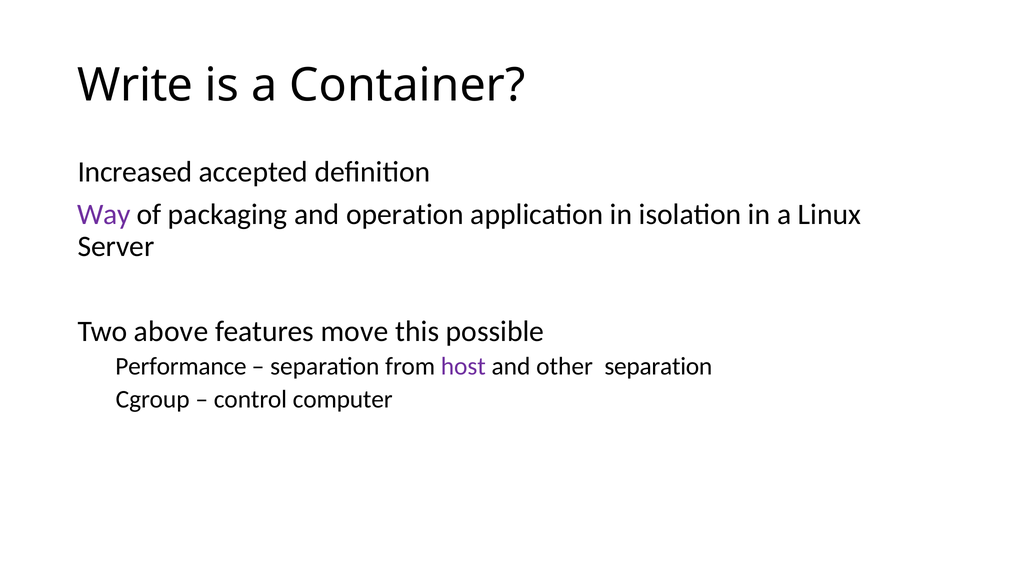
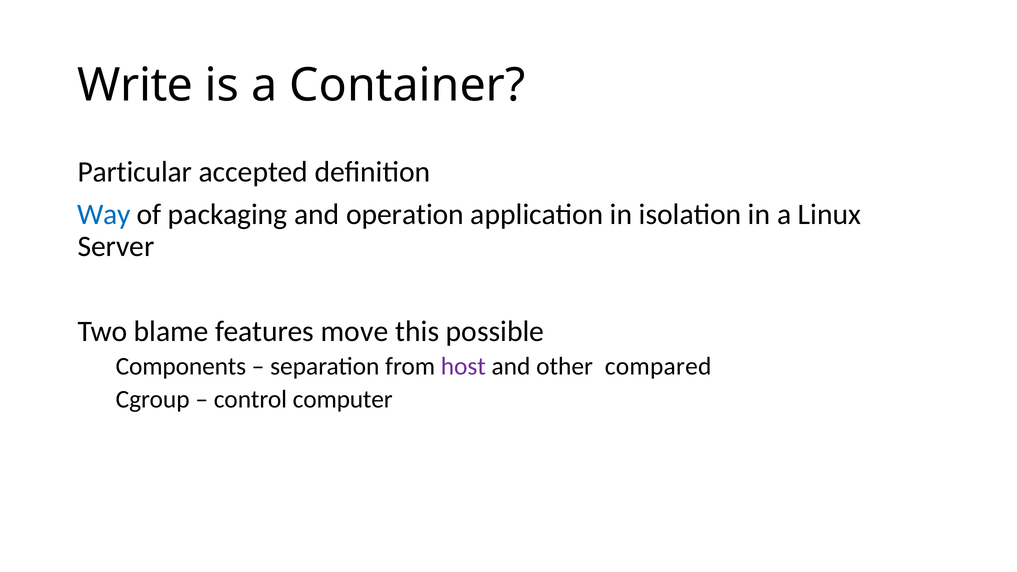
Increased: Increased -> Particular
Way colour: purple -> blue
above: above -> blame
Performance: Performance -> Components
other separation: separation -> compared
